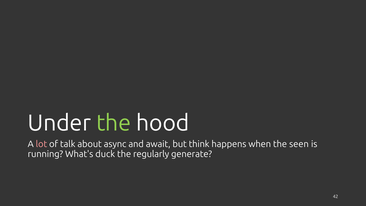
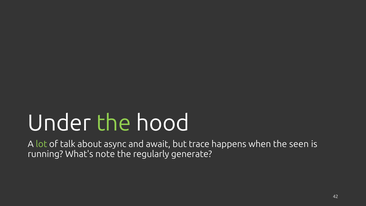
lot colour: pink -> light green
think: think -> trace
duck: duck -> note
